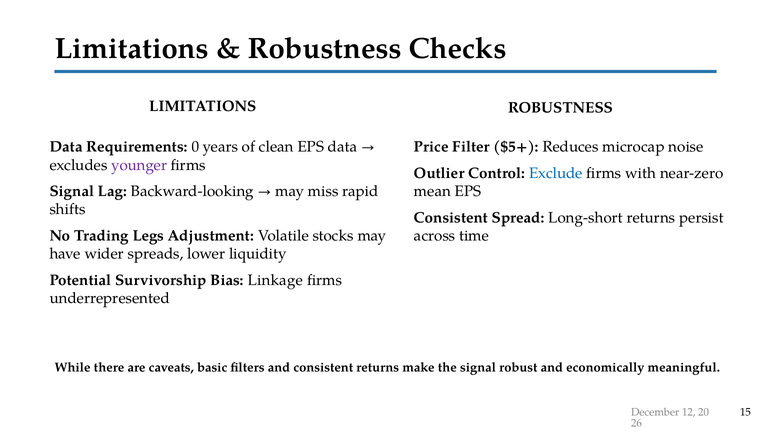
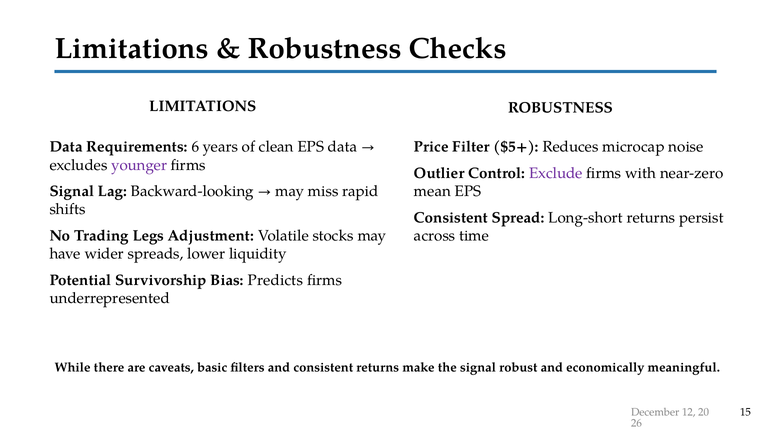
0: 0 -> 6
Exclude colour: blue -> purple
Linkage: Linkage -> Predicts
